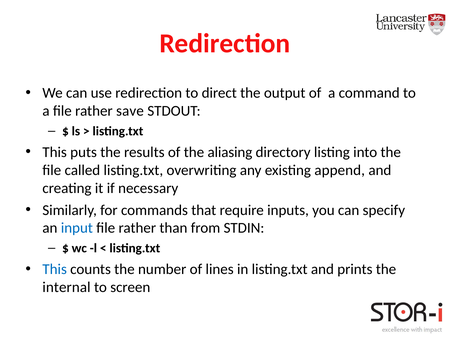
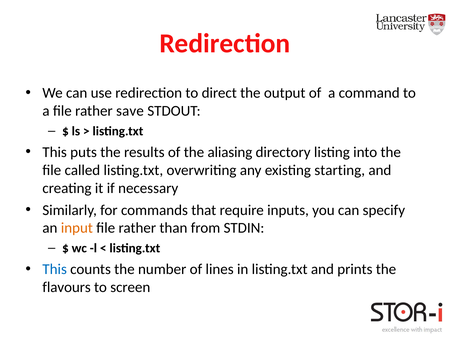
append: append -> starting
input colour: blue -> orange
internal: internal -> flavours
